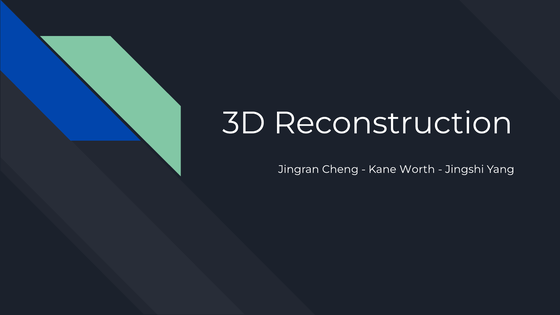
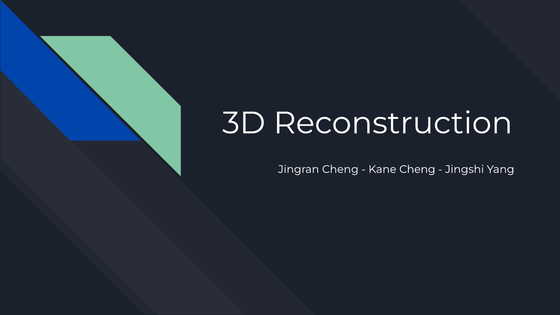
Kane Worth: Worth -> Cheng
